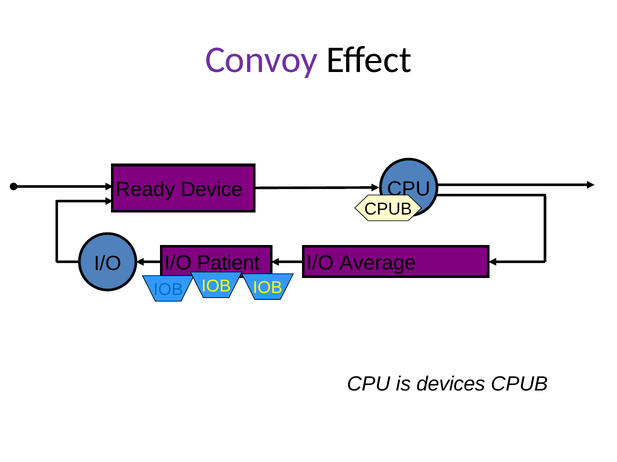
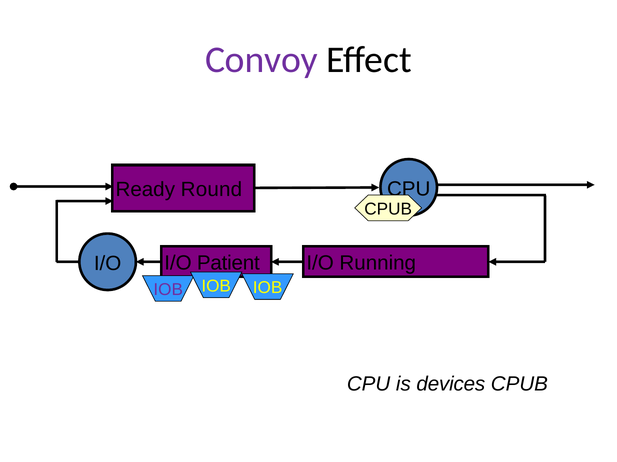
Device: Device -> Round
Average: Average -> Running
IOB at (168, 290) colour: blue -> purple
